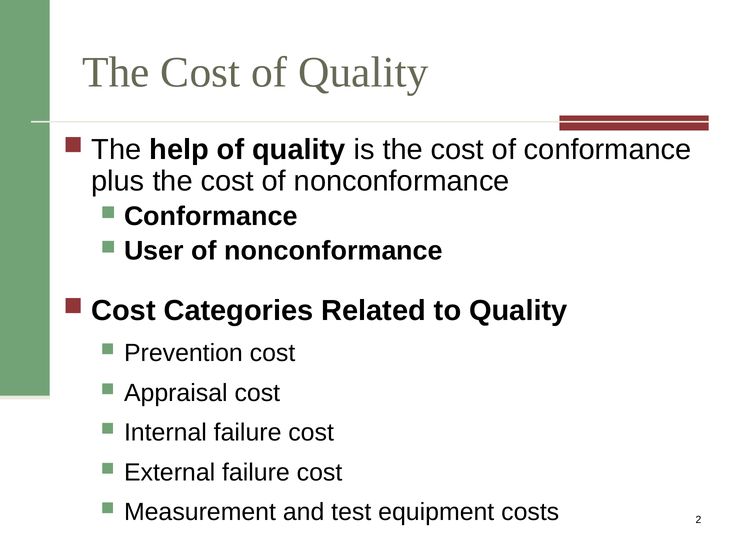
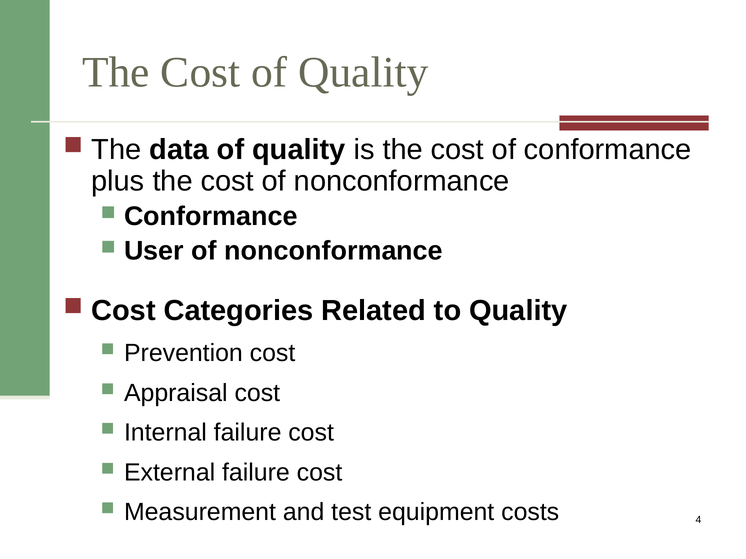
help: help -> data
2: 2 -> 4
